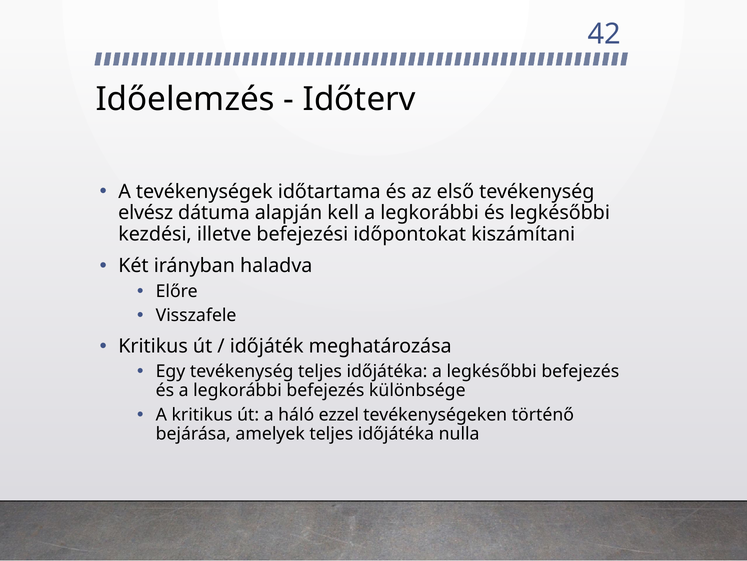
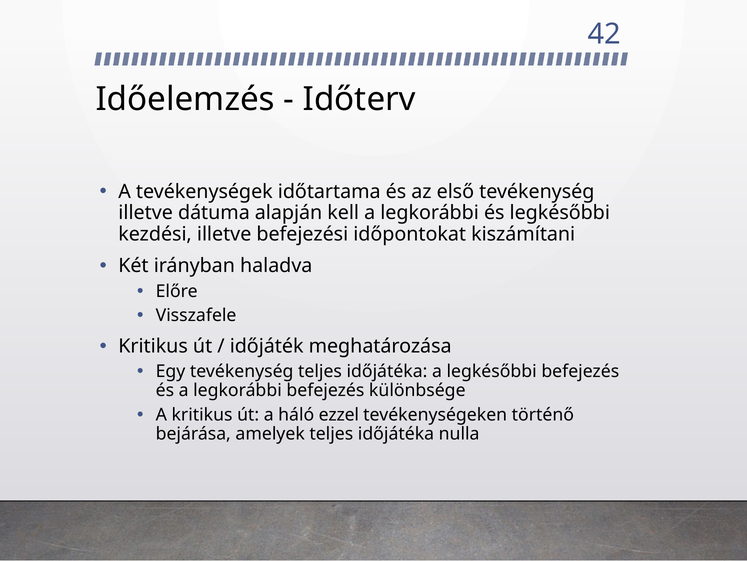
elvész at (146, 213): elvész -> illetve
